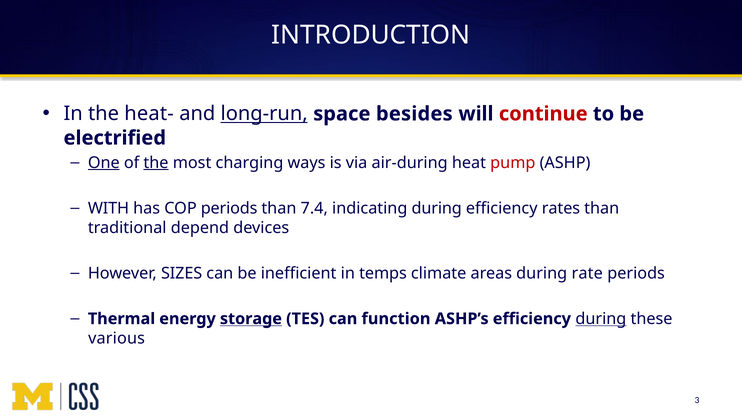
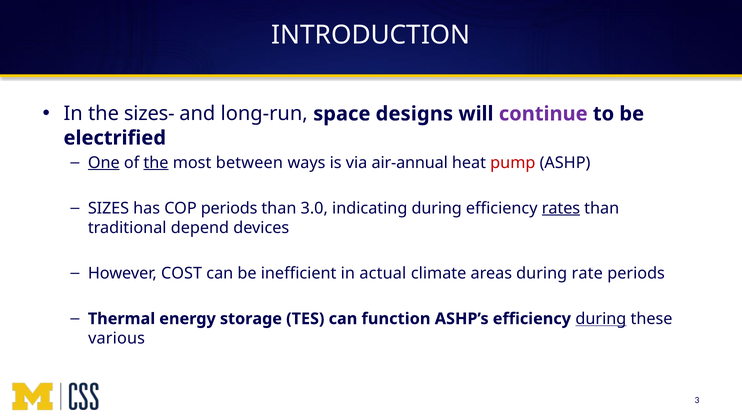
heat-: heat- -> sizes-
long-run underline: present -> none
besides: besides -> designs
continue colour: red -> purple
charging: charging -> between
air-during: air-during -> air-annual
WITH: WITH -> SIZES
7.4: 7.4 -> 3.0
rates underline: none -> present
SIZES: SIZES -> COST
temps: temps -> actual
storage underline: present -> none
